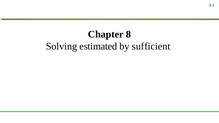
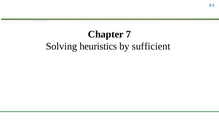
8: 8 -> 7
estimated: estimated -> heuristics
